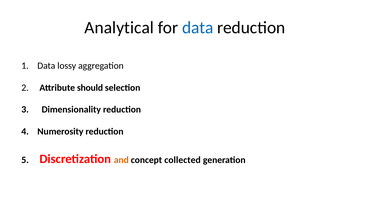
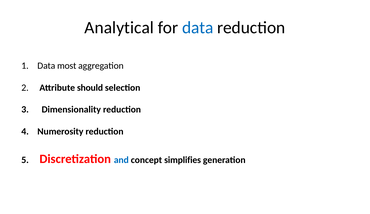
lossy: lossy -> most
and colour: orange -> blue
collected: collected -> simplifies
